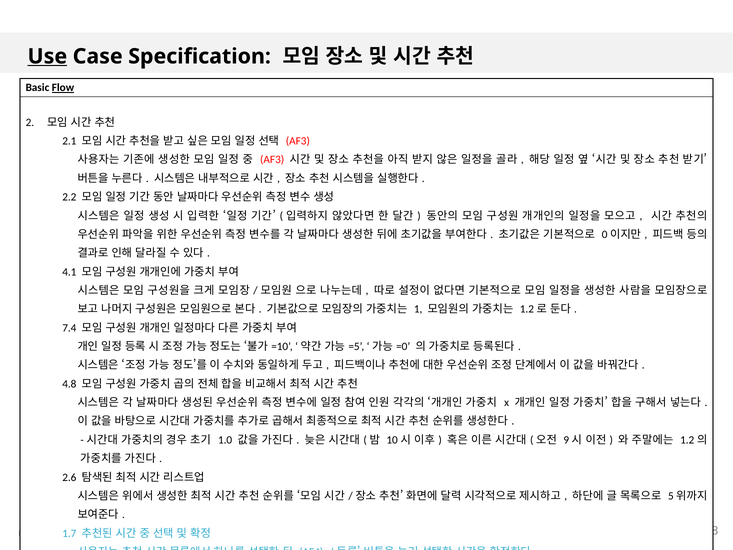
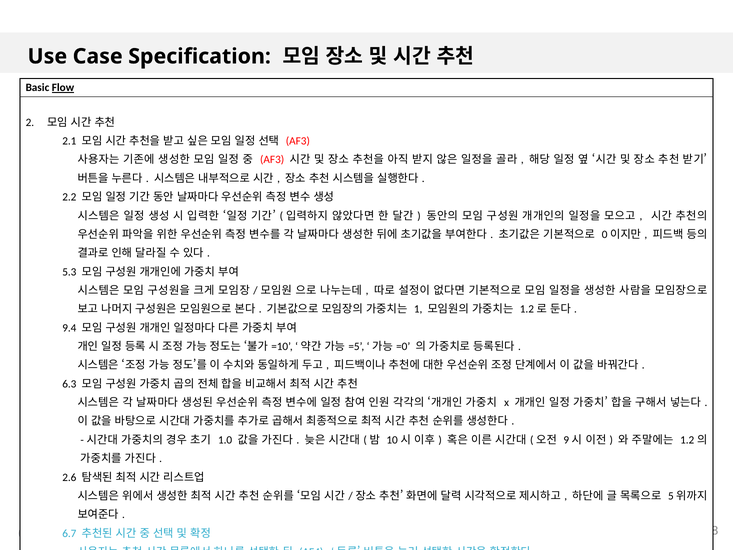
Use underline: present -> none
4.1: 4.1 -> 5.3
7.4: 7.4 -> 9.4
4.8: 4.8 -> 6.3
1.7: 1.7 -> 6.7
